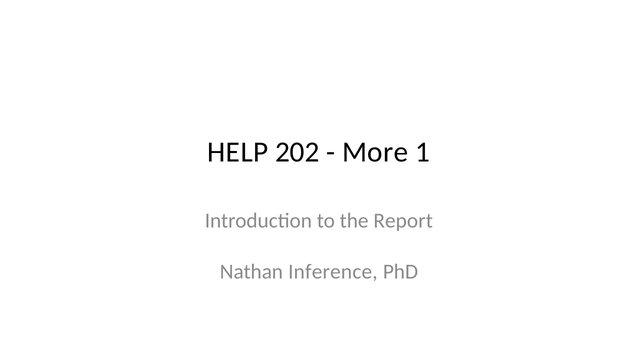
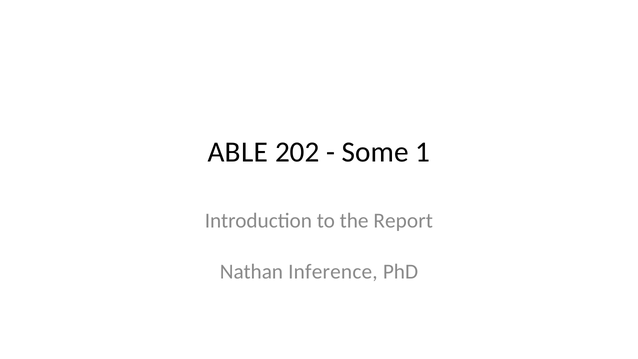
HELP: HELP -> ABLE
More: More -> Some
